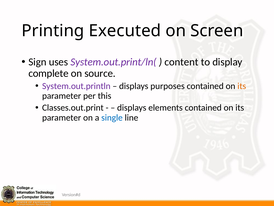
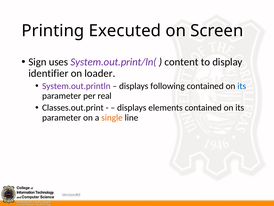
complete: complete -> identifier
source: source -> loader
purposes: purposes -> following
its at (242, 86) colour: orange -> blue
this: this -> real
single colour: blue -> orange
